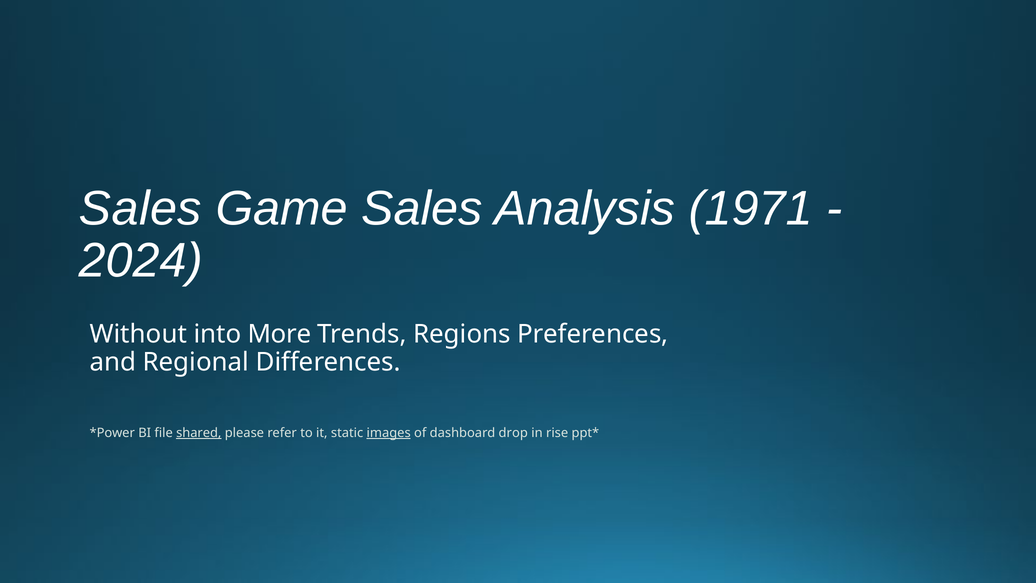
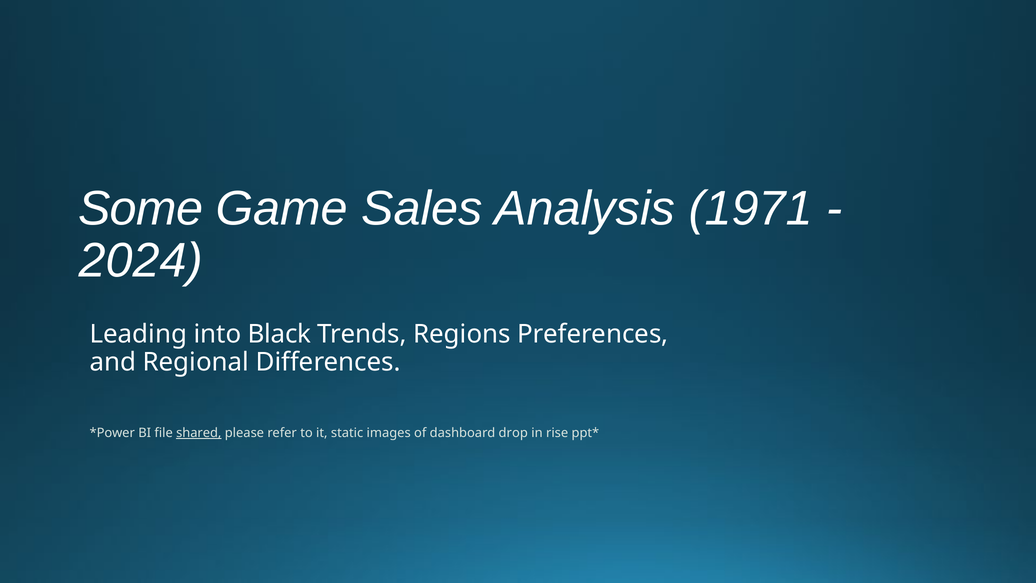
Sales at (140, 208): Sales -> Some
Without: Without -> Leading
More: More -> Black
images underline: present -> none
